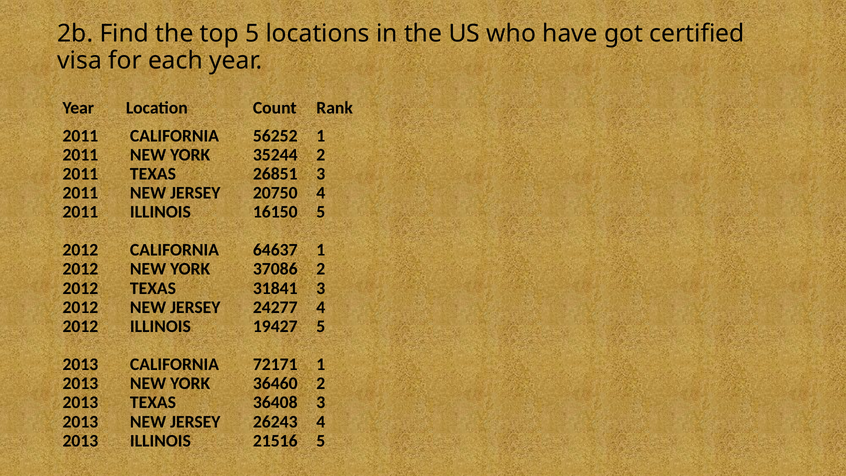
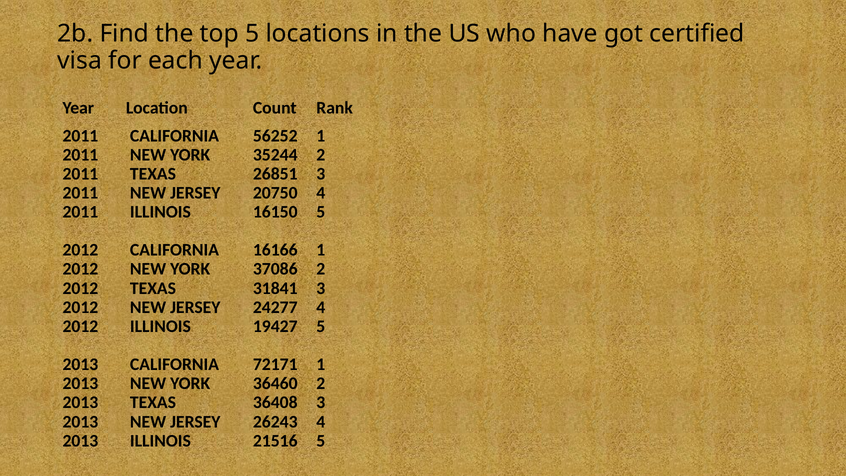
64637: 64637 -> 16166
